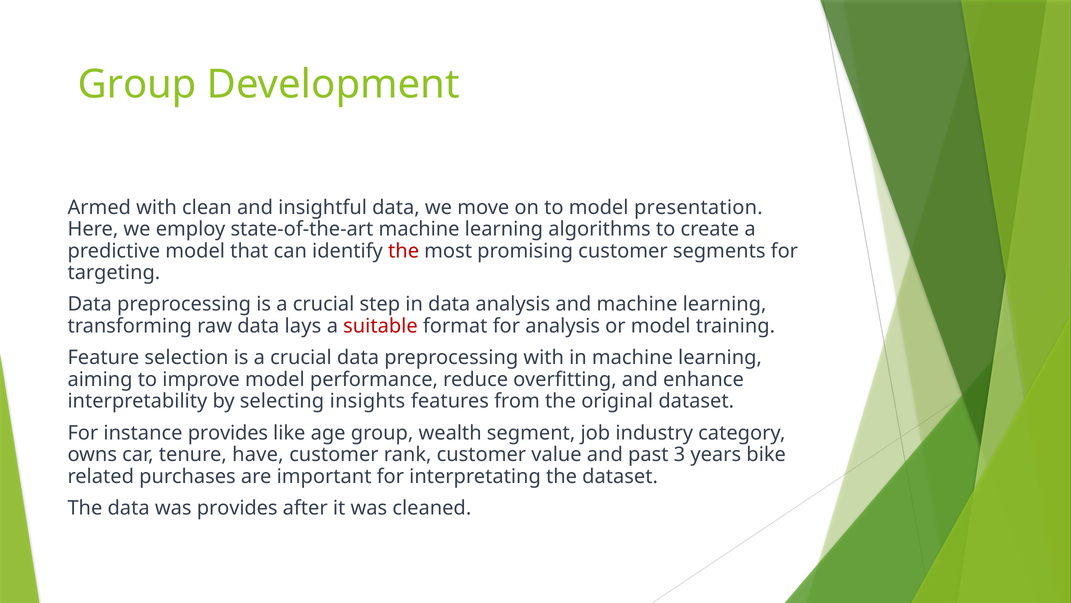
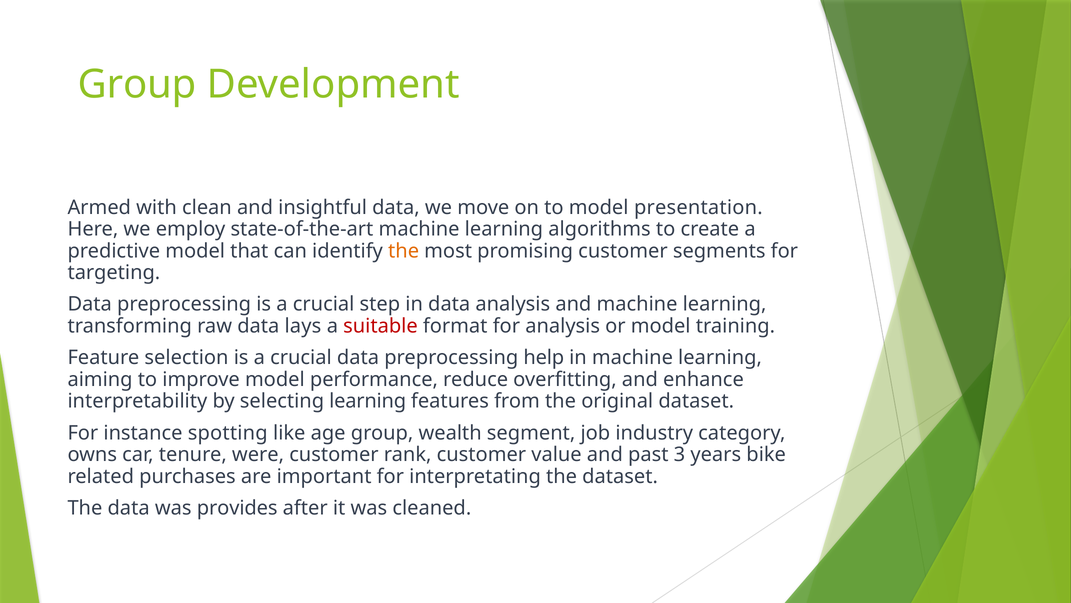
the at (404, 251) colour: red -> orange
preprocessing with: with -> help
selecting insights: insights -> learning
instance provides: provides -> spotting
have: have -> were
